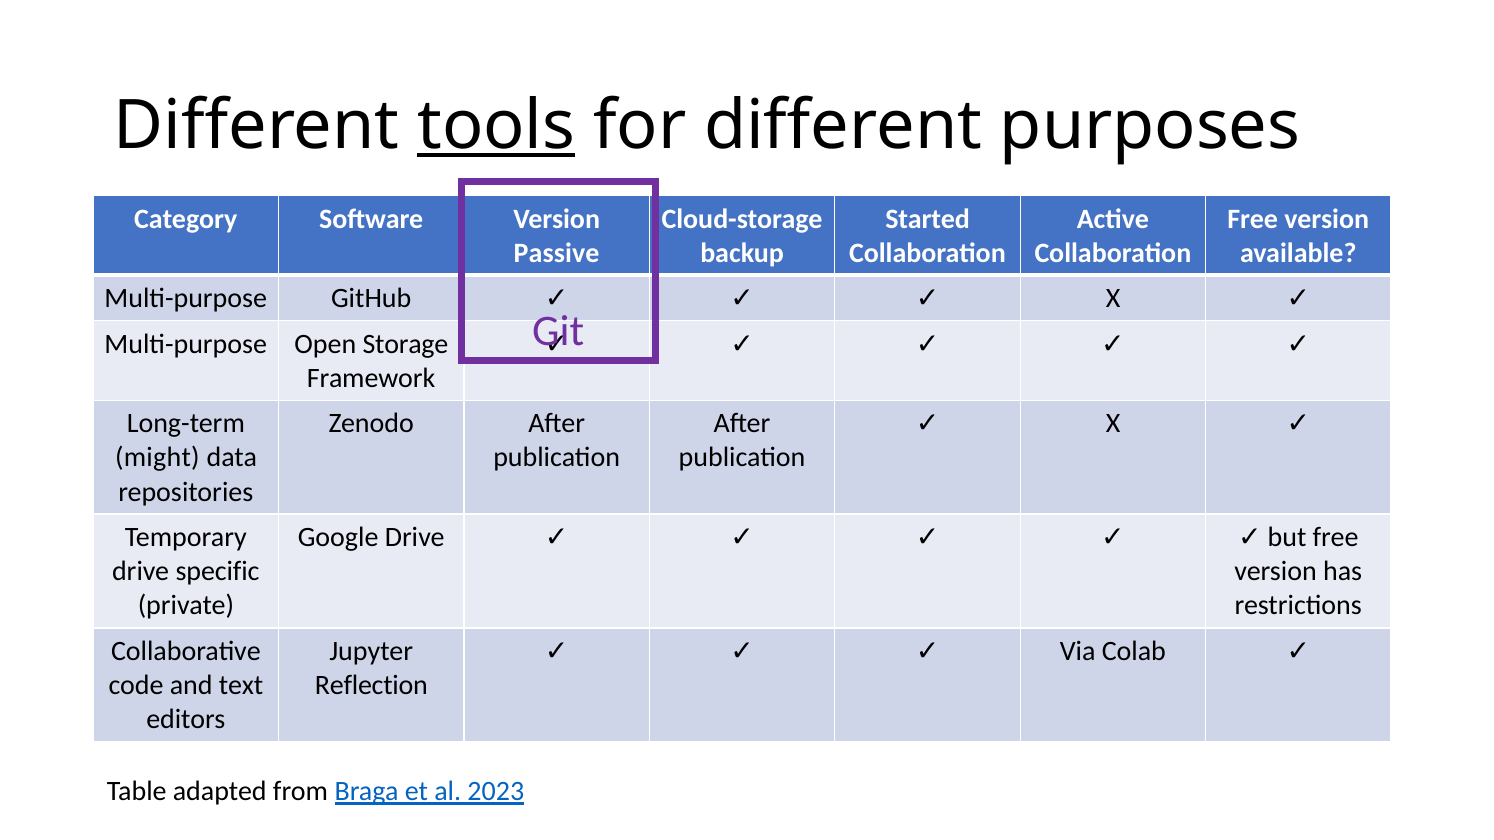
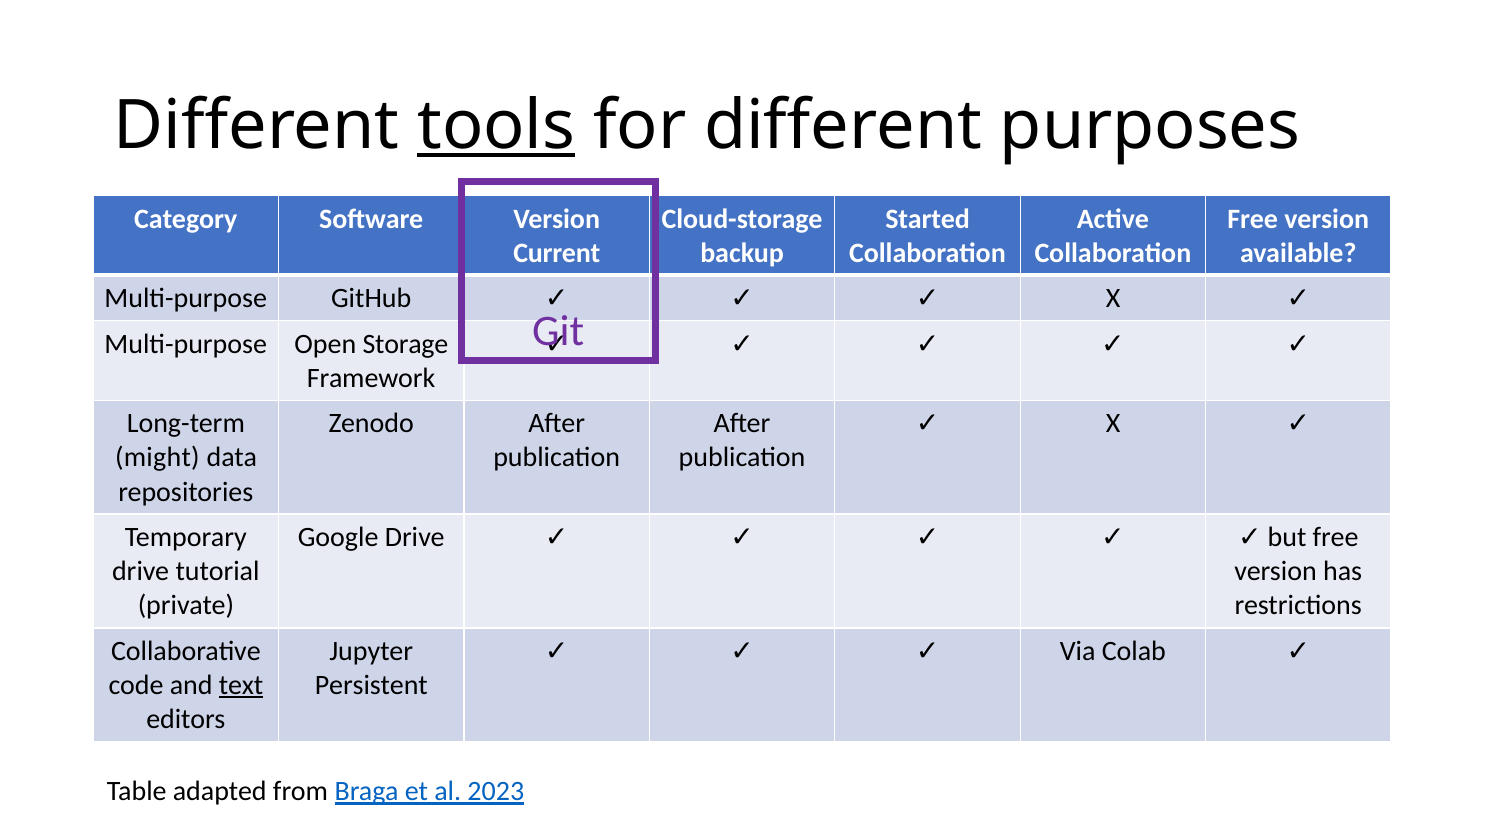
Passive: Passive -> Current
specific: specific -> tutorial
text underline: none -> present
Reflection: Reflection -> Persistent
